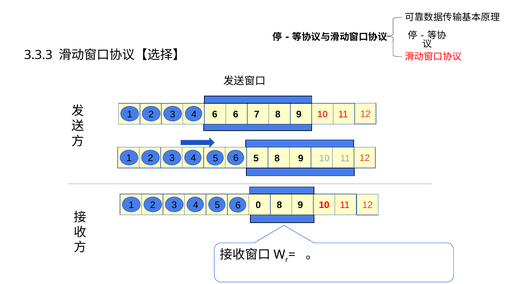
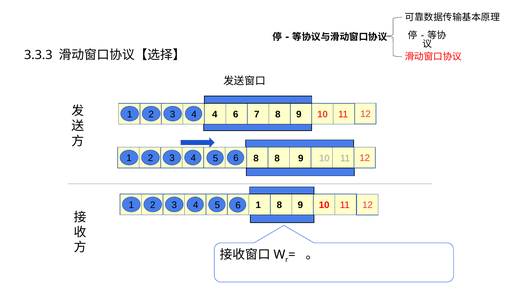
6 at (215, 115): 6 -> 4
5 at (256, 159): 5 -> 8
0 at (258, 206): 0 -> 1
